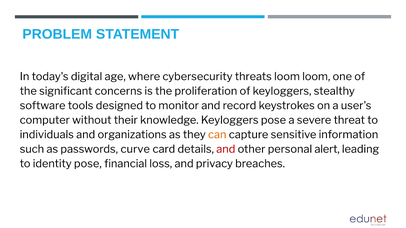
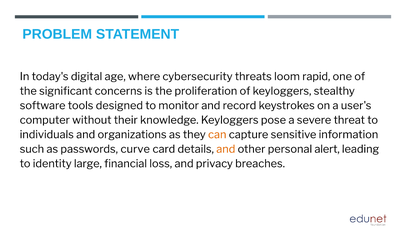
loom loom: loom -> rapid
and at (226, 149) colour: red -> orange
identity pose: pose -> large
